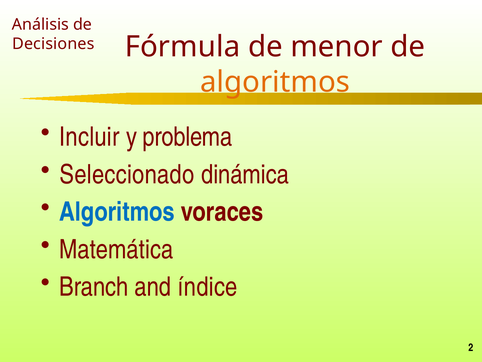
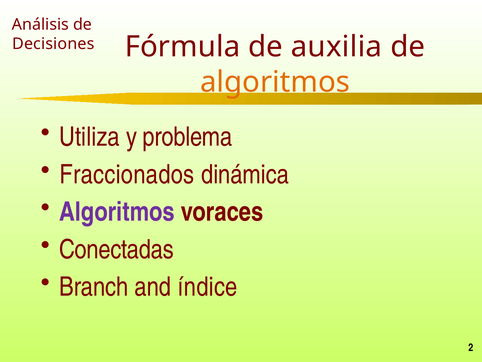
menor: menor -> auxilia
Incluir: Incluir -> Utiliza
Seleccionado: Seleccionado -> Fraccionados
Algoritmos at (117, 212) colour: blue -> purple
Matemática: Matemática -> Conectadas
